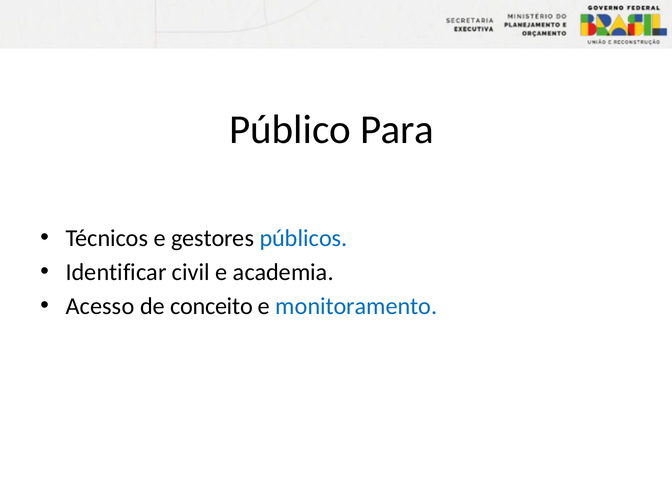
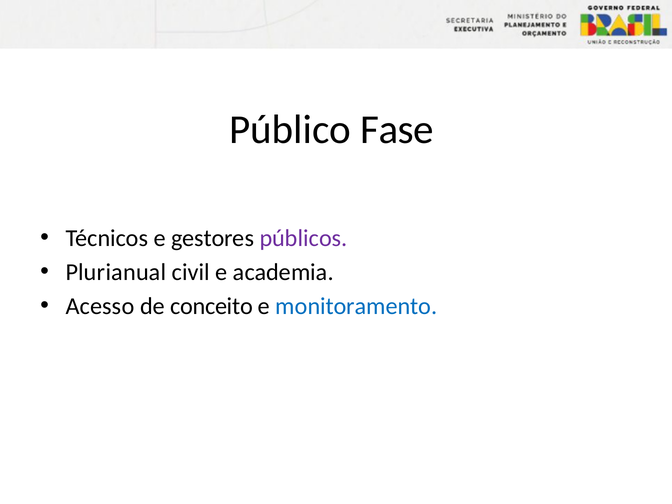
Para: Para -> Fase
públicos colour: blue -> purple
Identificar: Identificar -> Plurianual
